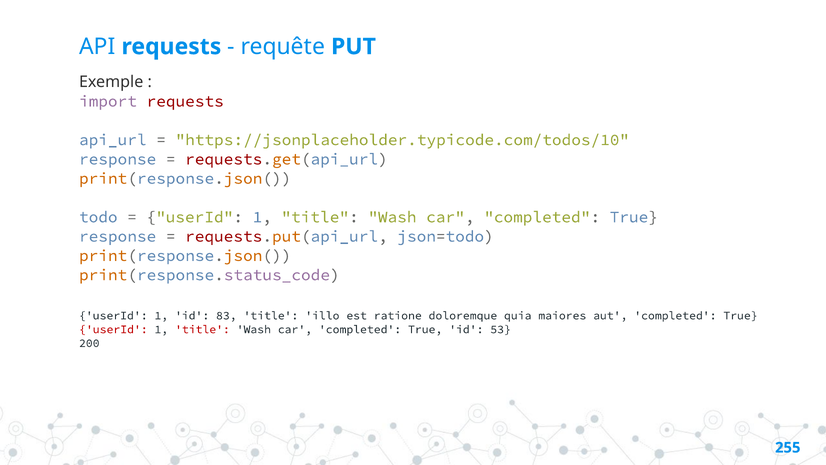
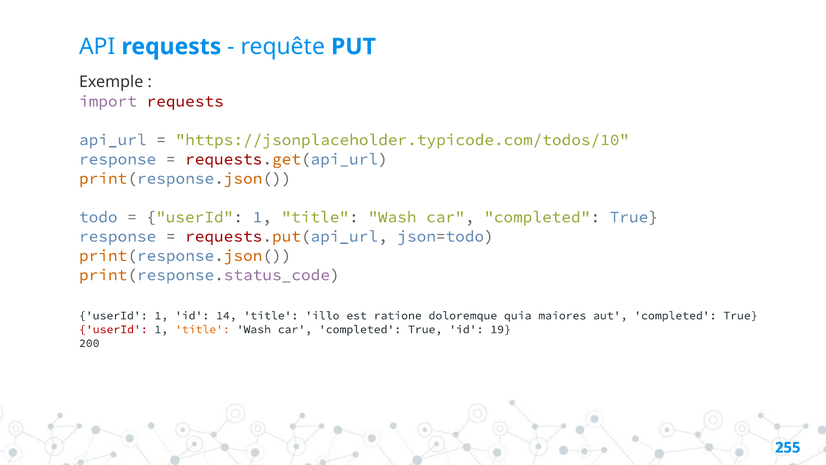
83: 83 -> 14
title at (202, 329) colour: red -> orange
53: 53 -> 19
